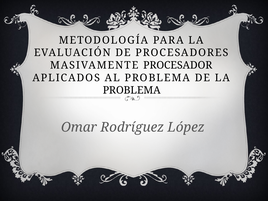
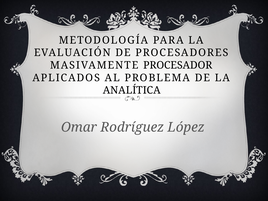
PROBLEMA at (132, 90): PROBLEMA -> ANALÍTICA
